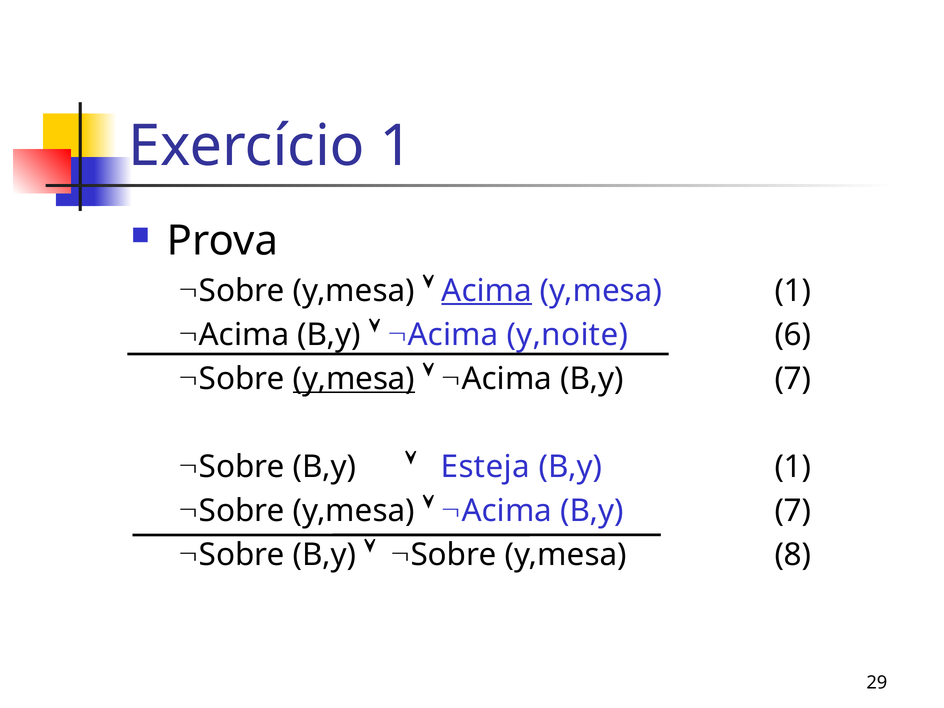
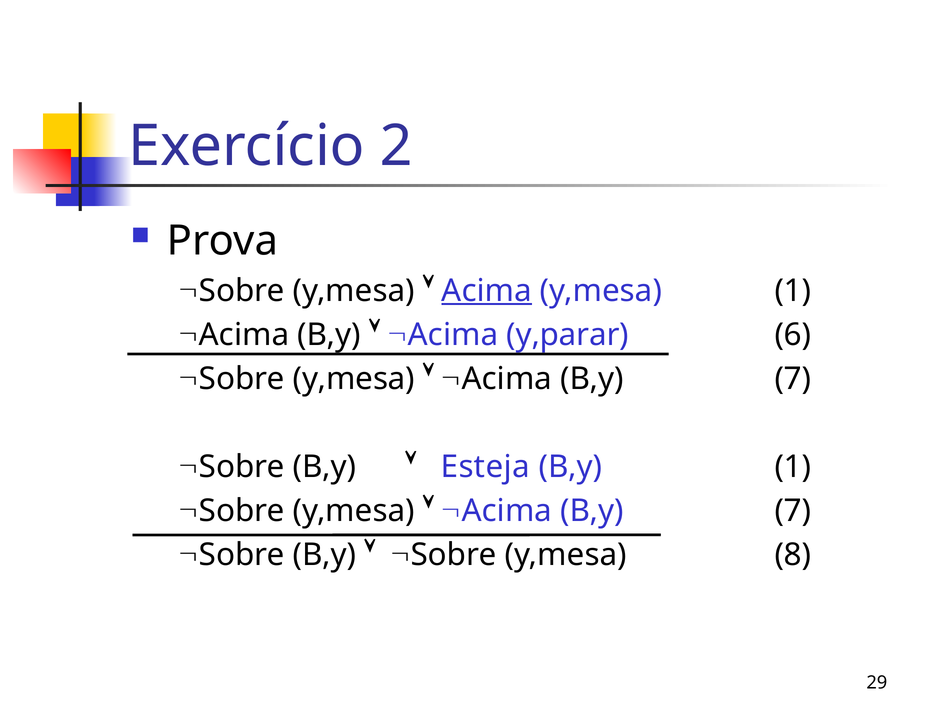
Exercício 1: 1 -> 2
y,noite: y,noite -> y,parar
y,mesa at (354, 379) underline: present -> none
